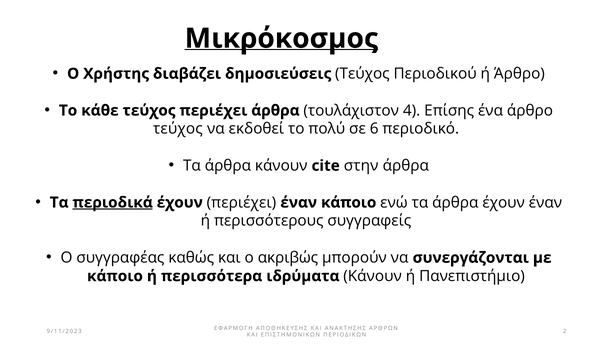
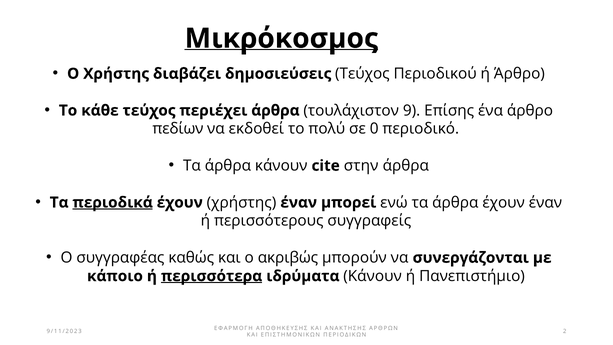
4: 4 -> 9
τεύχος at (178, 129): τεύχος -> πεδίων
6: 6 -> 0
έχουν περιέχει: περιέχει -> χρήστης
έναν κάποιο: κάποιο -> μπορεί
περισσότερα underline: none -> present
